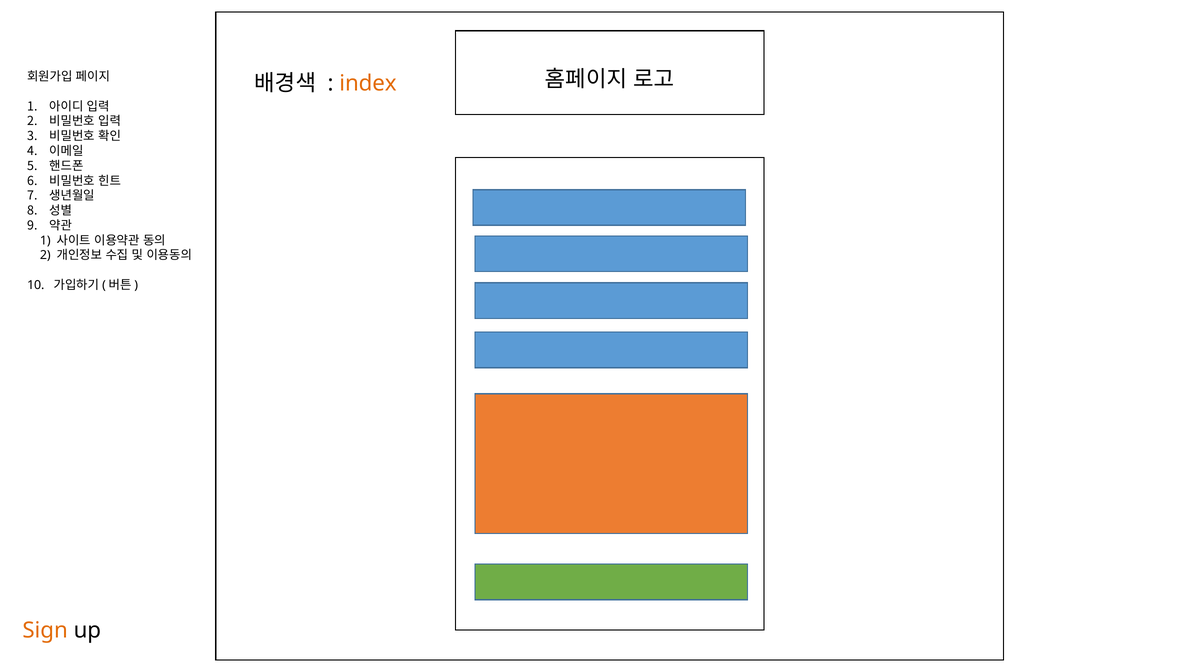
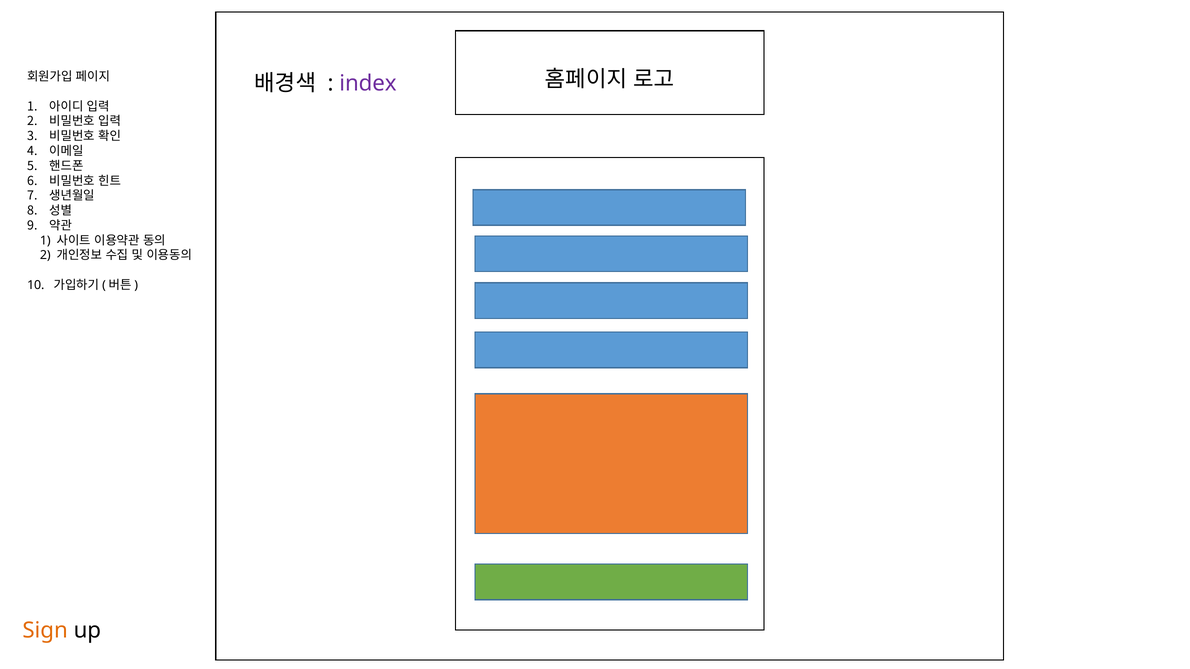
index colour: orange -> purple
